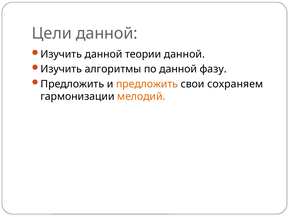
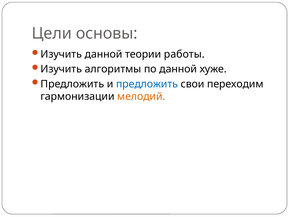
Цели данной: данной -> основы
теории данной: данной -> работы
фазу: фазу -> хуже
предложить at (147, 84) colour: orange -> blue
сохраняем: сохраняем -> переходим
